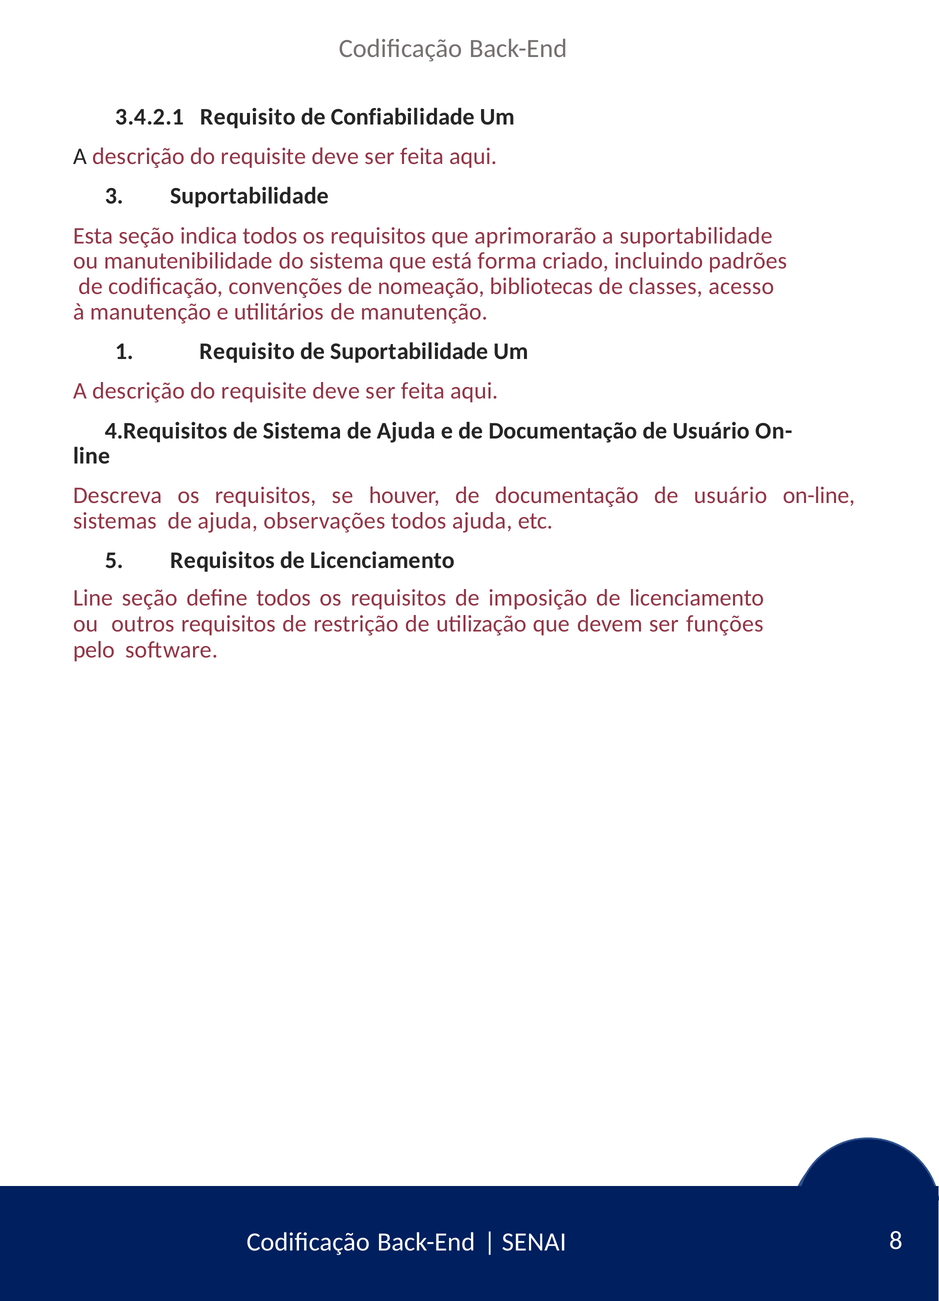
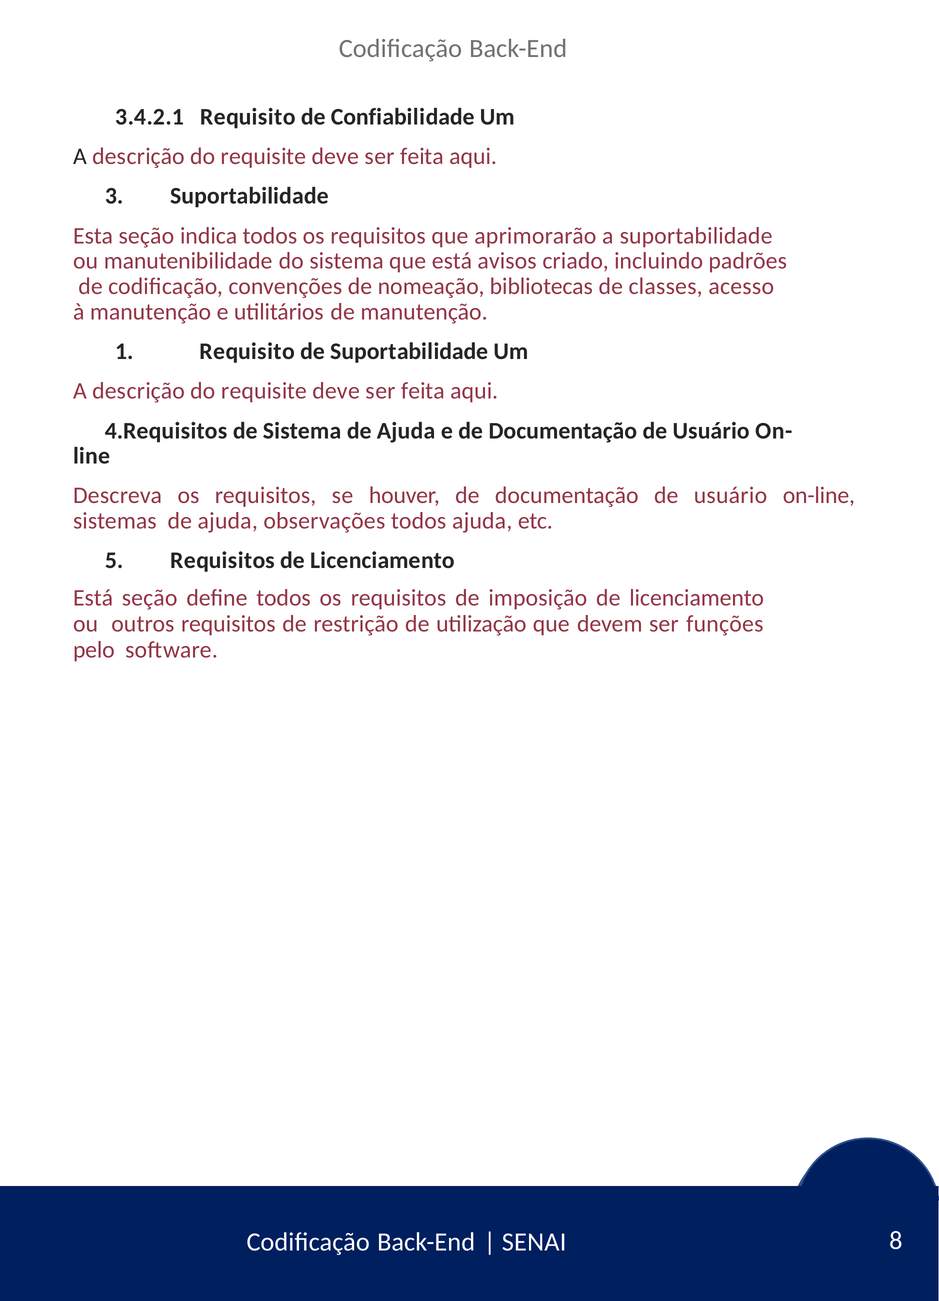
forma: forma -> avisos
Line at (93, 598): Line -> Está
